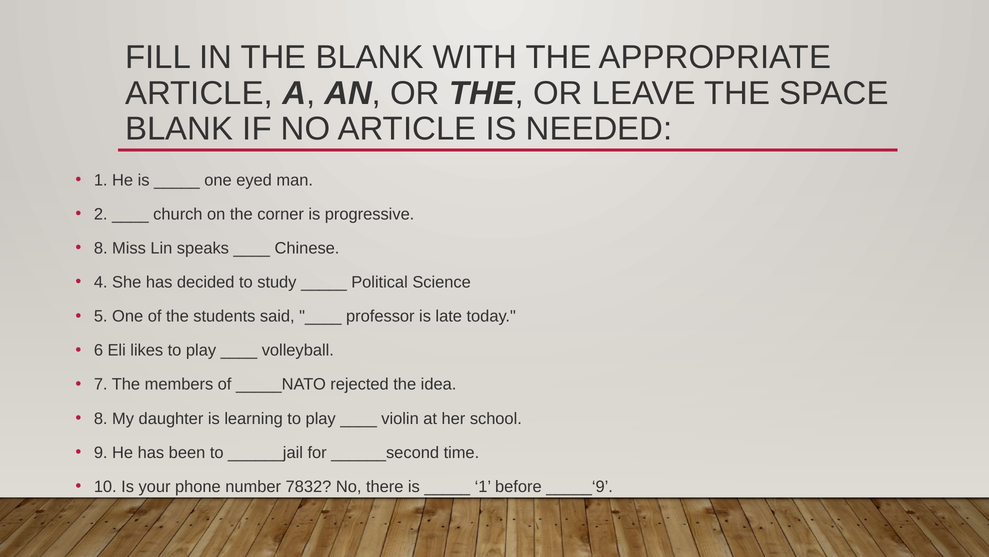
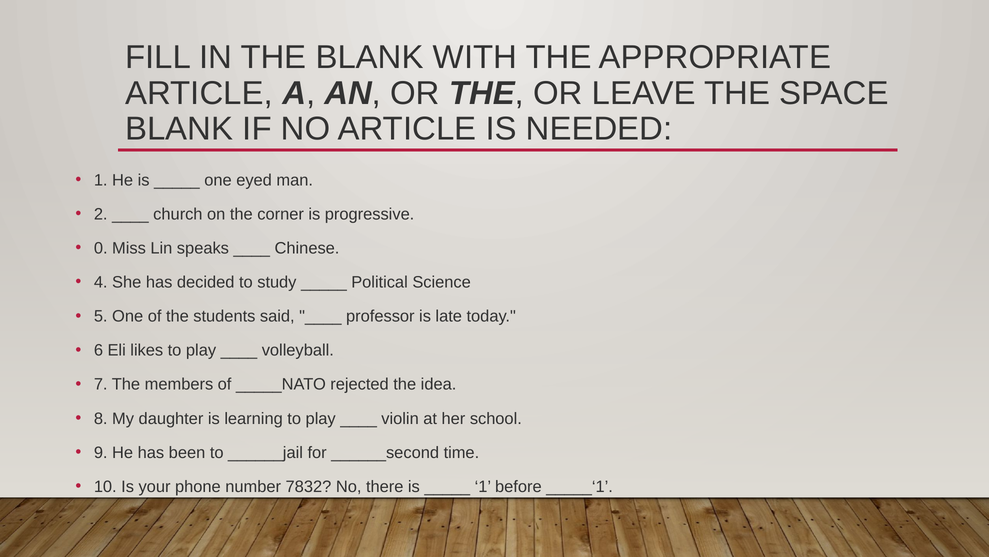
8 at (101, 248): 8 -> 0
_____‘9: _____‘9 -> _____‘1
